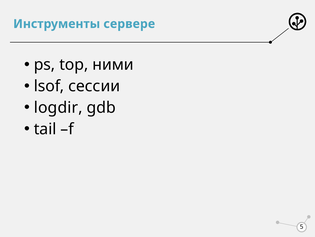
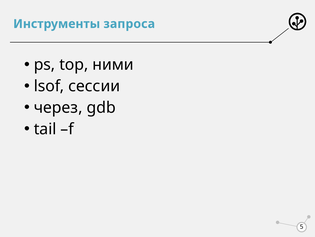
сервере: сервере -> запроса
logdir: logdir -> через
